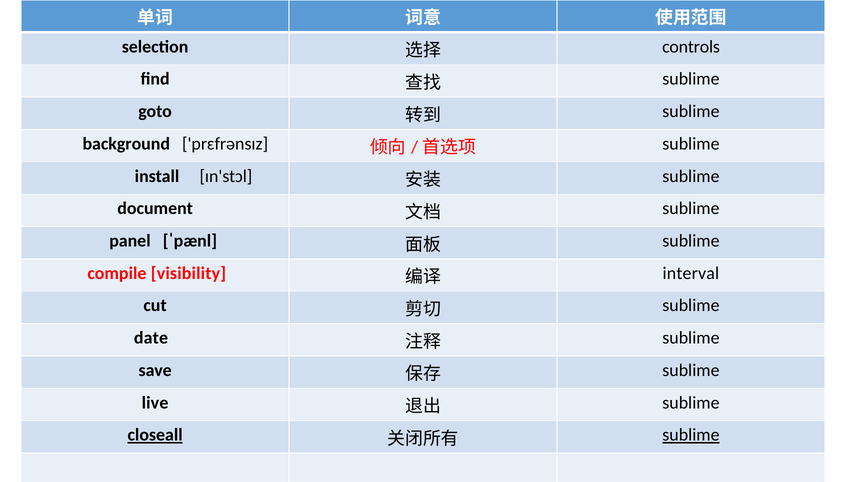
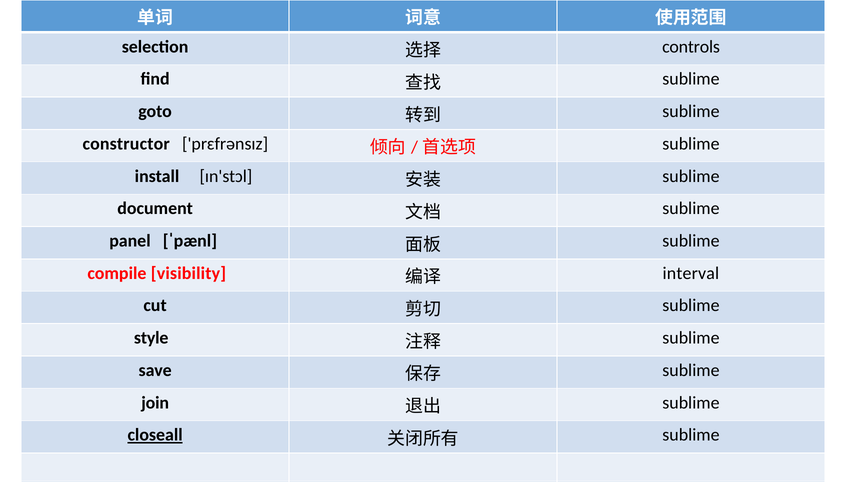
background: background -> constructor
date: date -> style
live: live -> join
sublime at (691, 436) underline: present -> none
